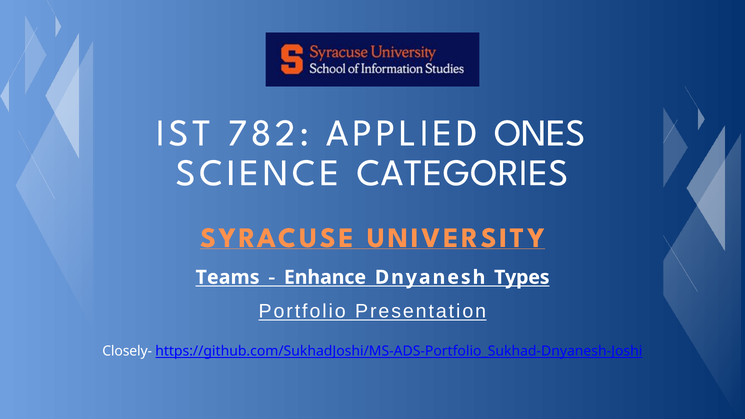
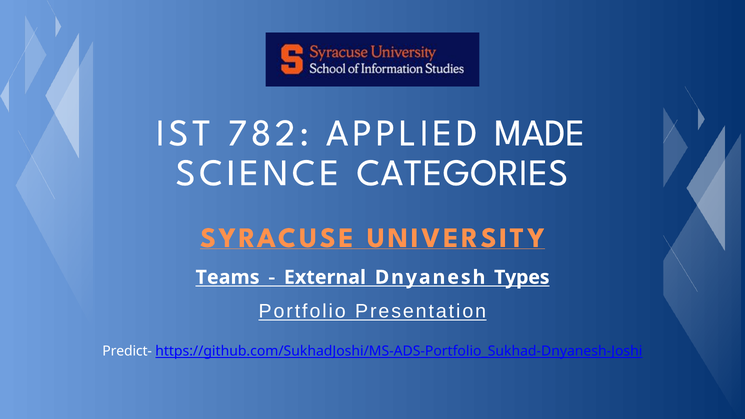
ONES: ONES -> MADE
Enhance: Enhance -> External
Closely-: Closely- -> Predict-
